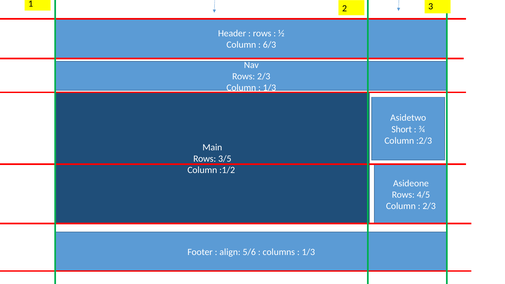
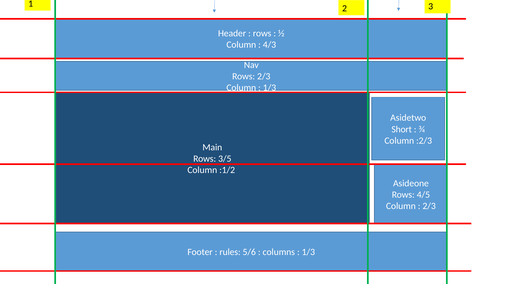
6/3: 6/3 -> 4/3
align: align -> rules
